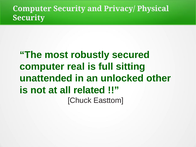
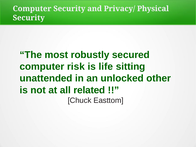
real: real -> risk
full: full -> life
